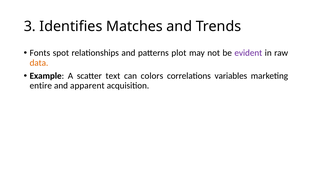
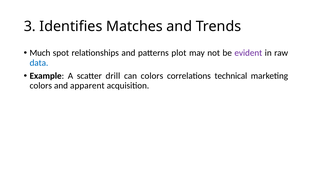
Fonts: Fonts -> Much
data colour: orange -> blue
text: text -> drill
variables: variables -> technical
entire at (41, 85): entire -> colors
